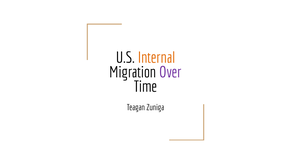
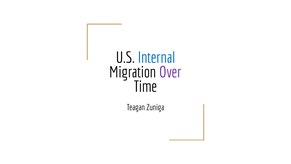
Internal colour: orange -> blue
